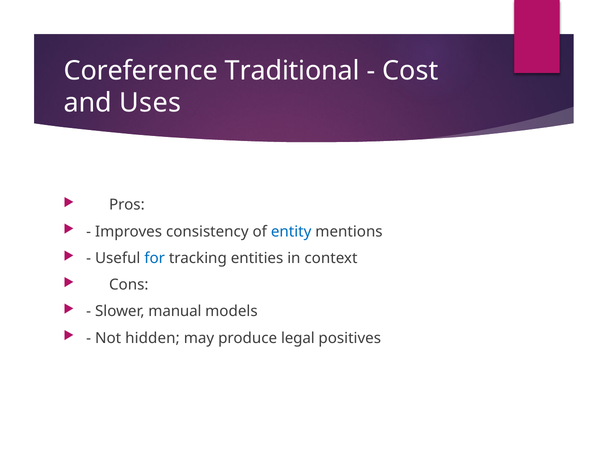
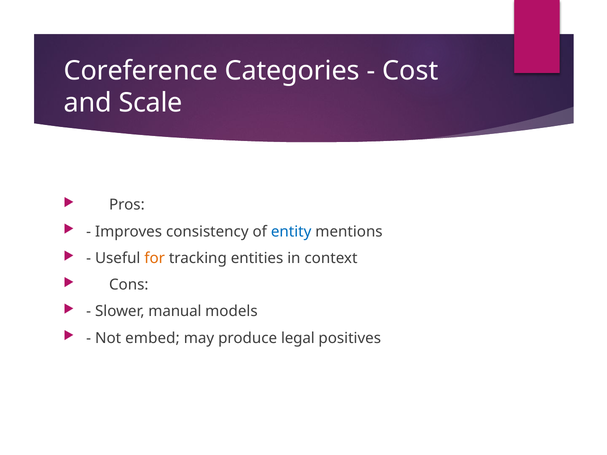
Traditional: Traditional -> Categories
Uses: Uses -> Scale
for colour: blue -> orange
hidden: hidden -> embed
